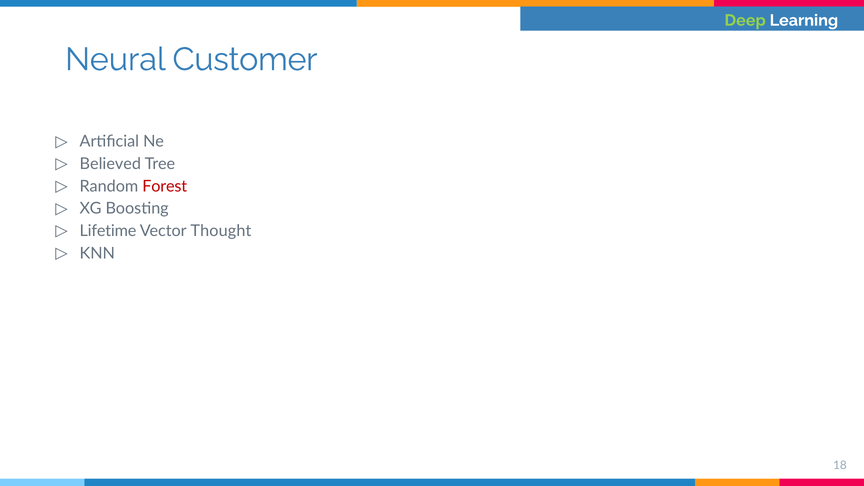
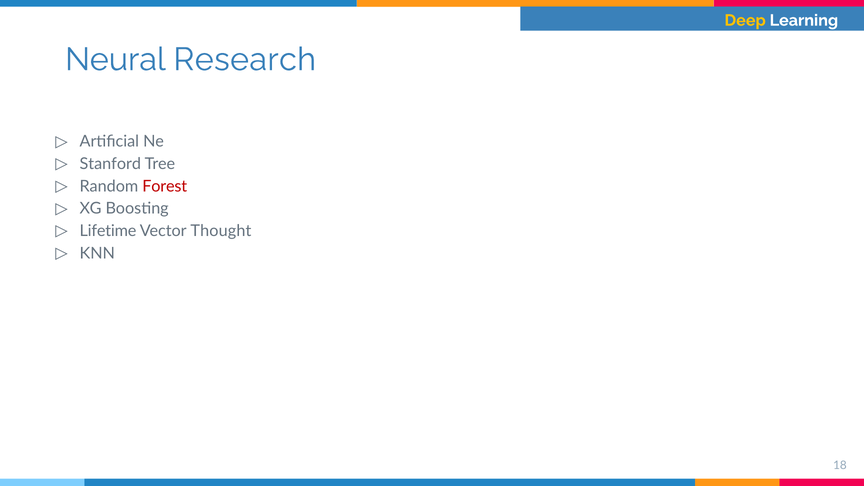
Deep colour: light green -> yellow
Customer: Customer -> Research
Believed: Believed -> Stanford
